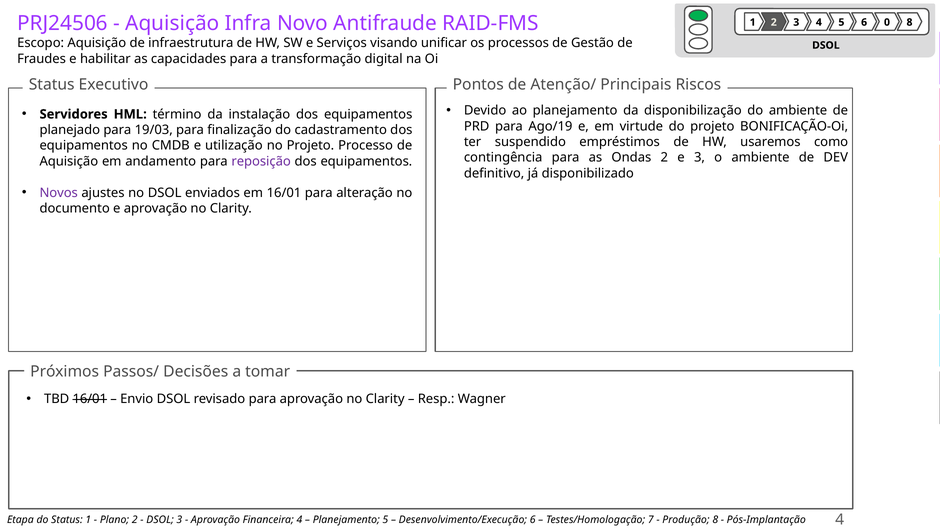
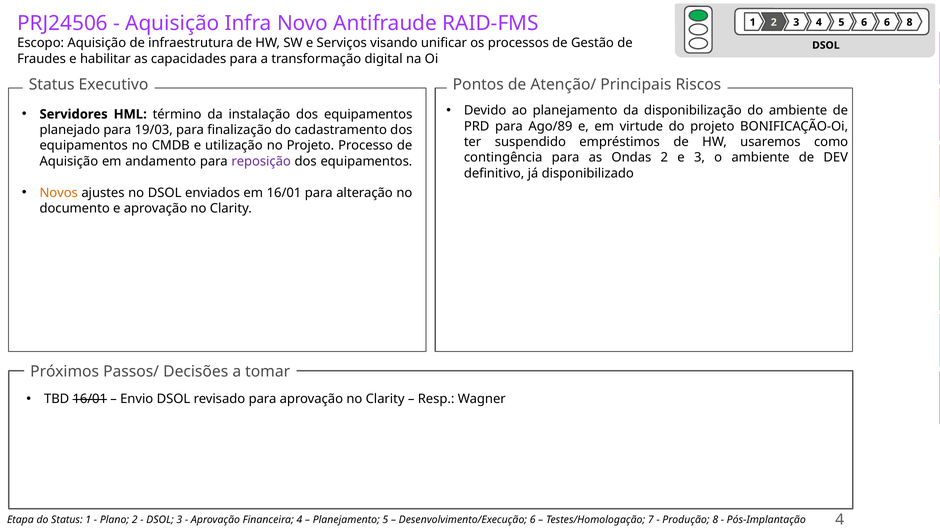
5 0: 0 -> 6
Ago/19: Ago/19 -> Ago/89
Novos colour: purple -> orange
